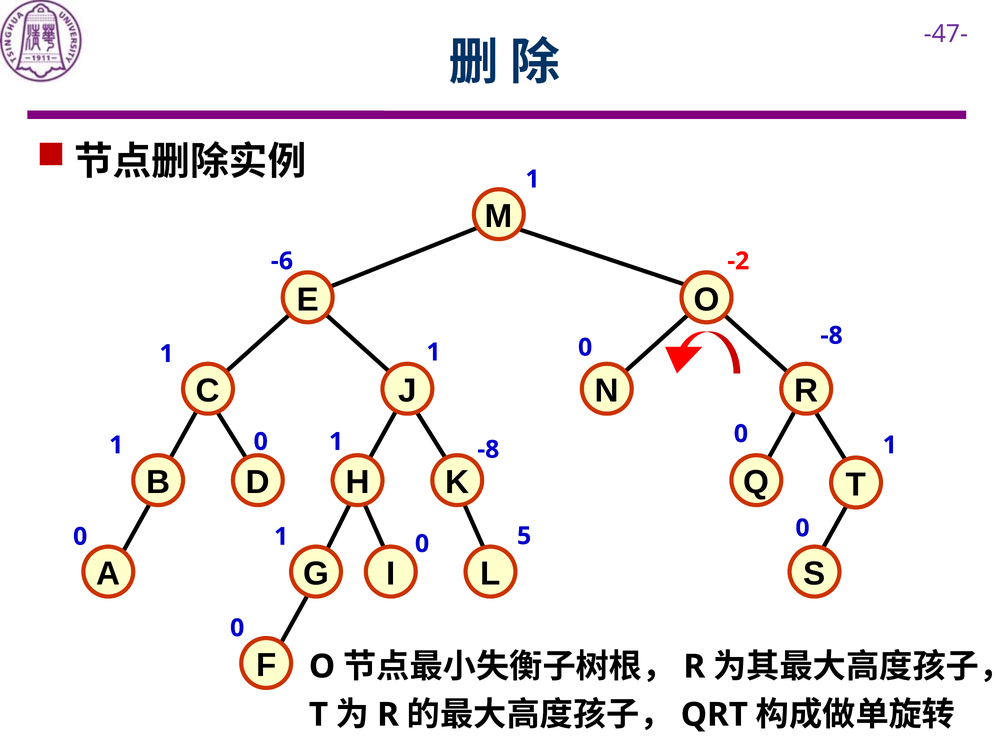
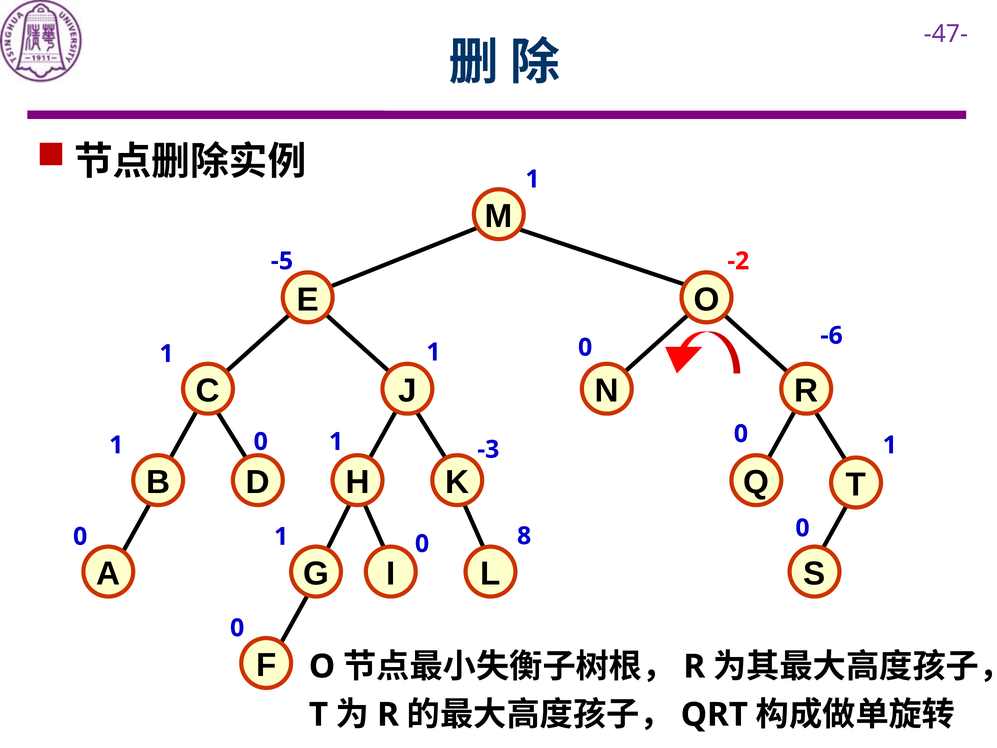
-6: -6 -> -5
0 -8: -8 -> -6
1 -8: -8 -> -3
5: 5 -> 8
